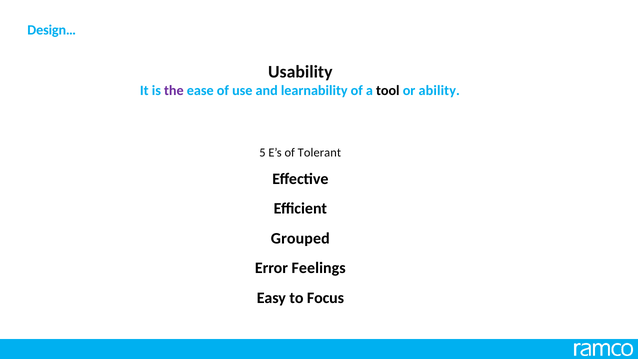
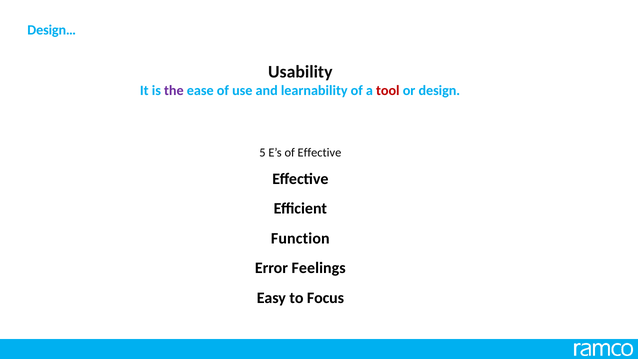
tool colour: black -> red
ability: ability -> design
of Tolerant: Tolerant -> Effective
Grouped: Grouped -> Function
